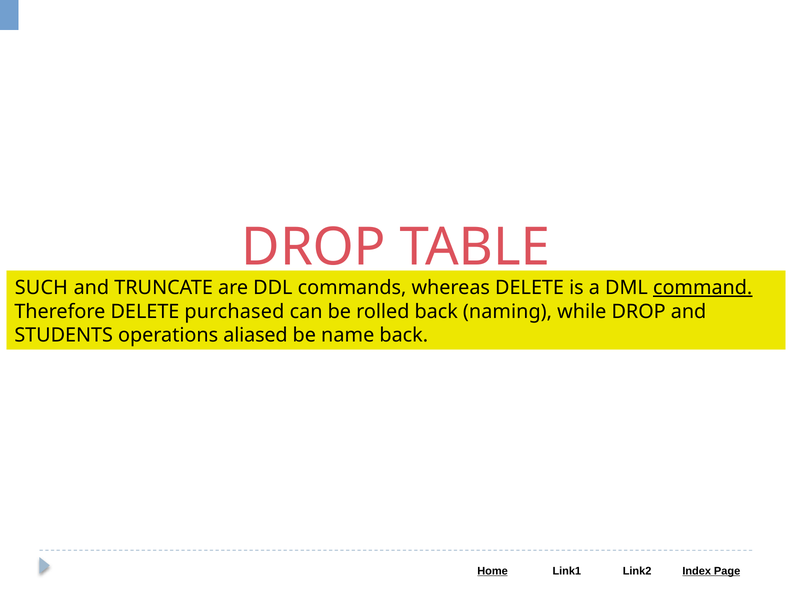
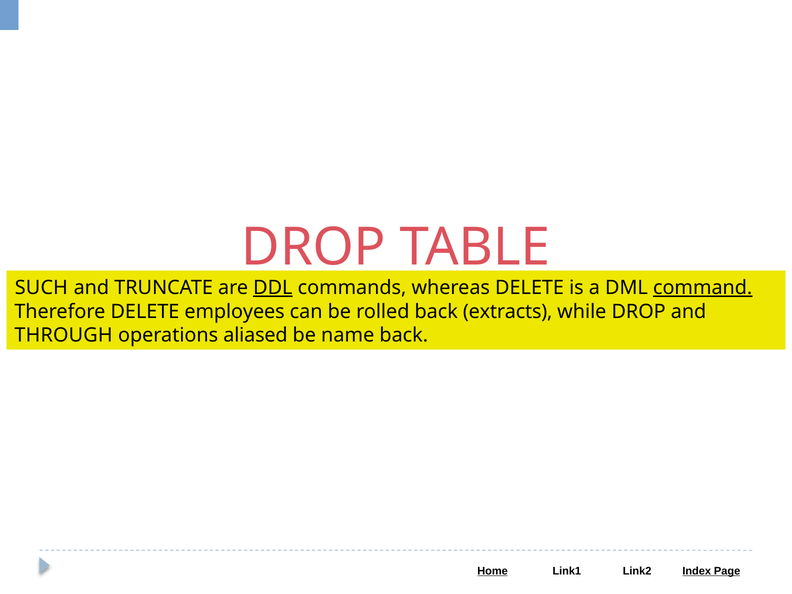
DDL underline: none -> present
purchased: purchased -> employees
naming: naming -> extracts
STUDENTS: STUDENTS -> THROUGH
